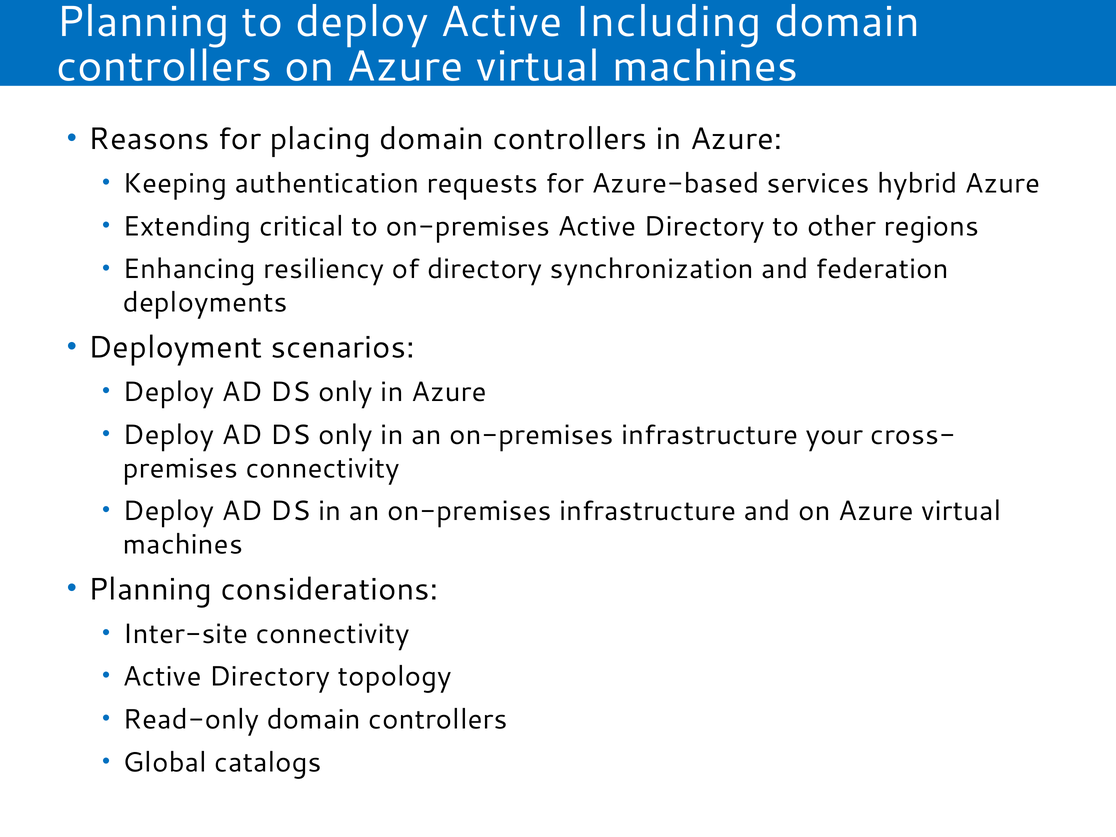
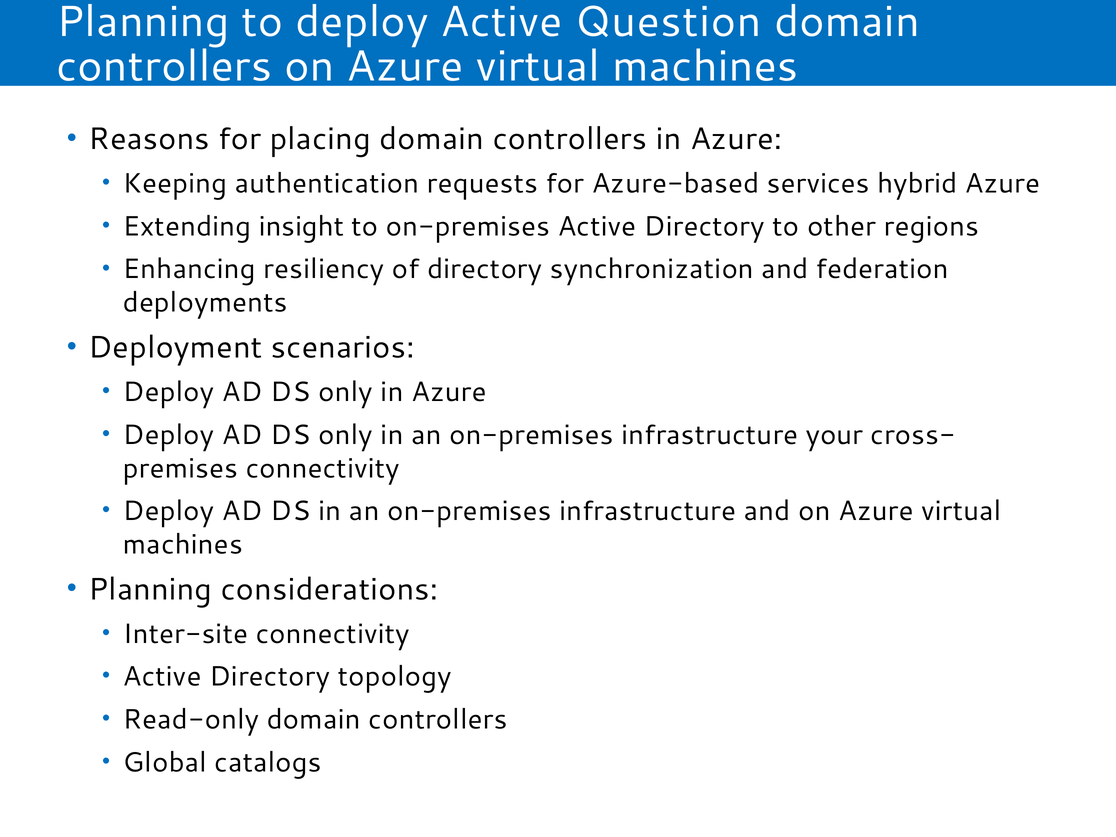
Including: Including -> Question
critical: critical -> insight
